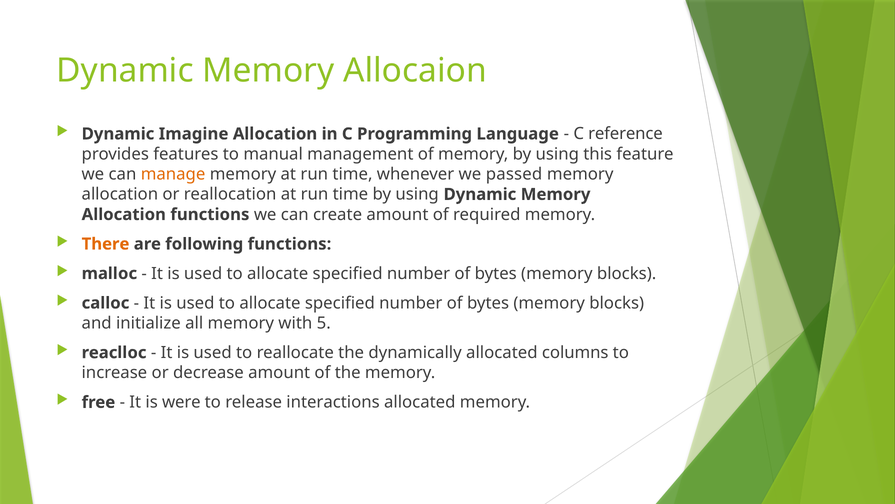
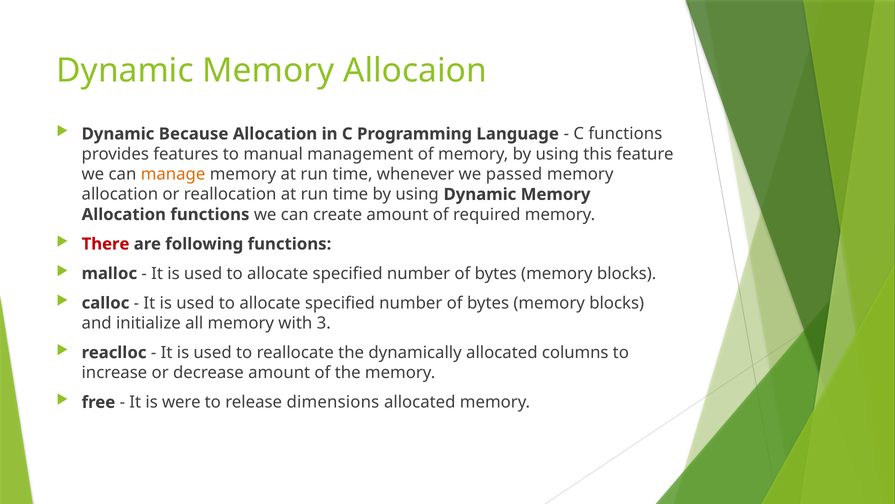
Imagine: Imagine -> Because
C reference: reference -> functions
There colour: orange -> red
5: 5 -> 3
interactions: interactions -> dimensions
